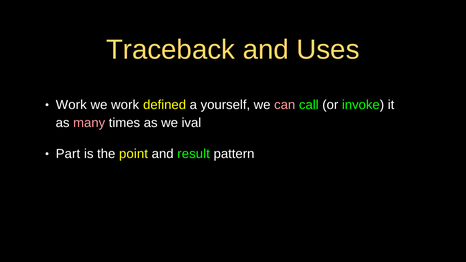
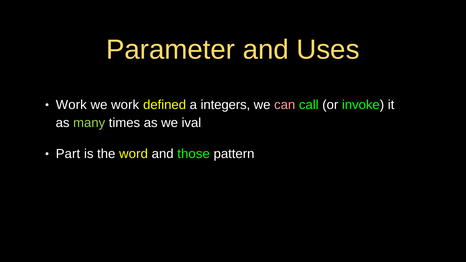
Traceback: Traceback -> Parameter
yourself: yourself -> integers
many colour: pink -> light green
point: point -> word
result: result -> those
